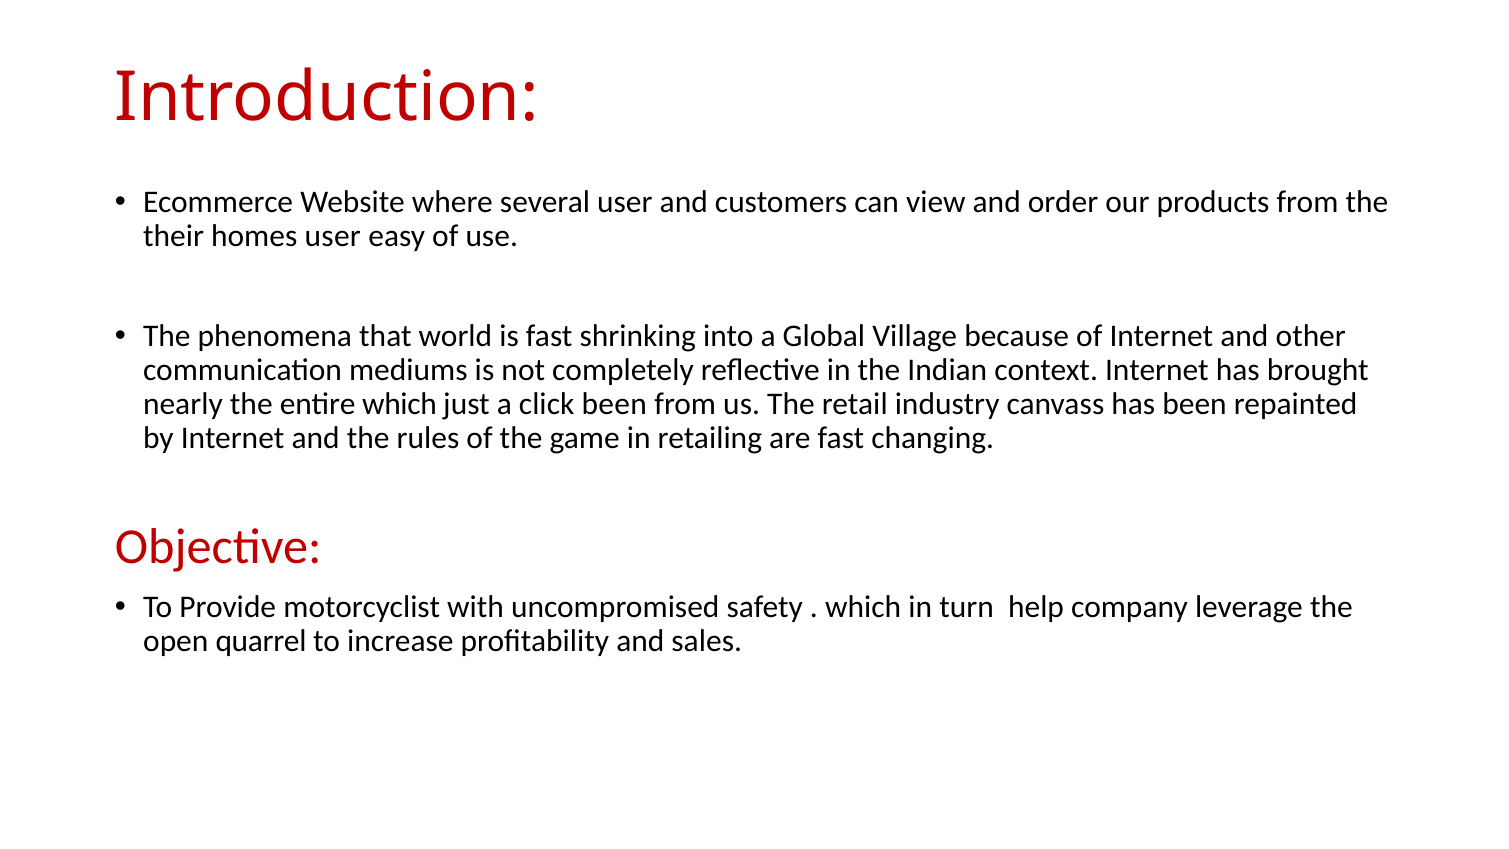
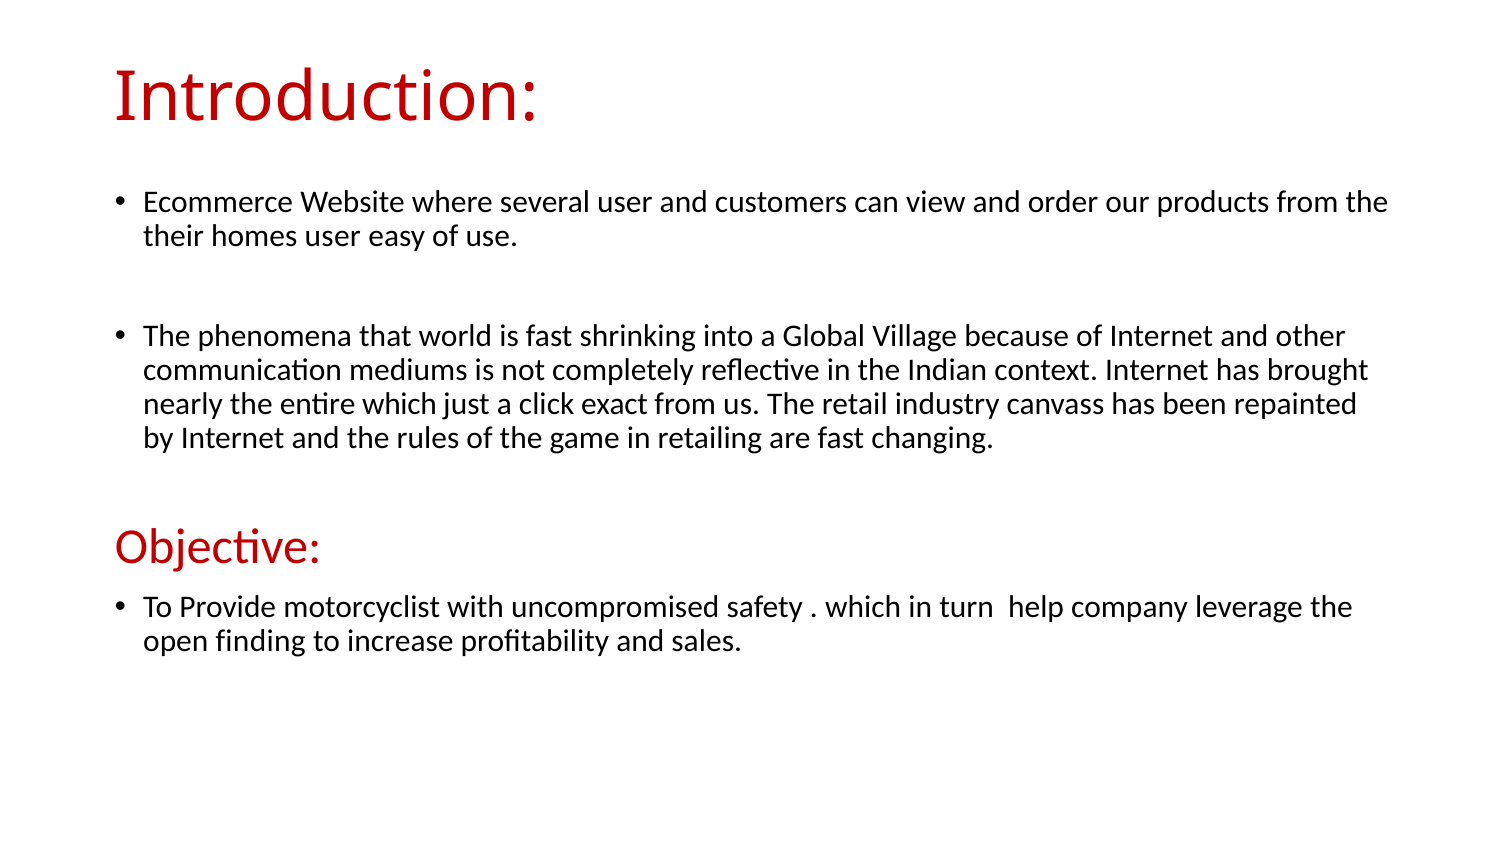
click been: been -> exact
quarrel: quarrel -> finding
